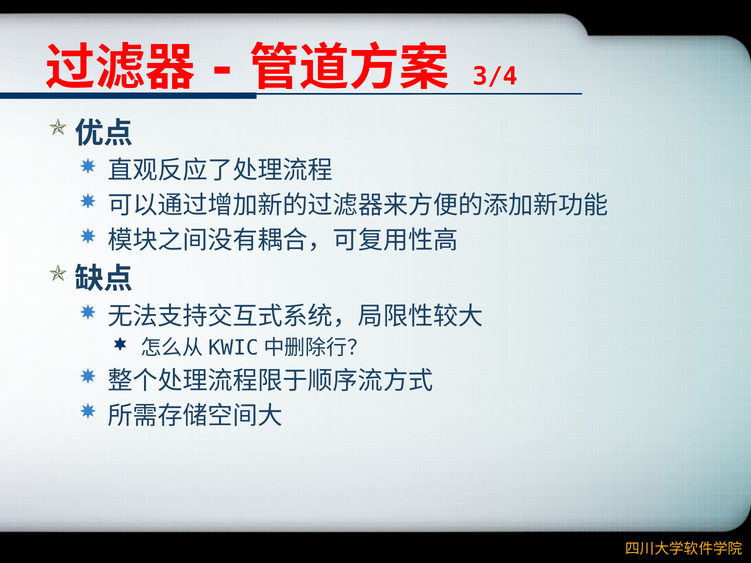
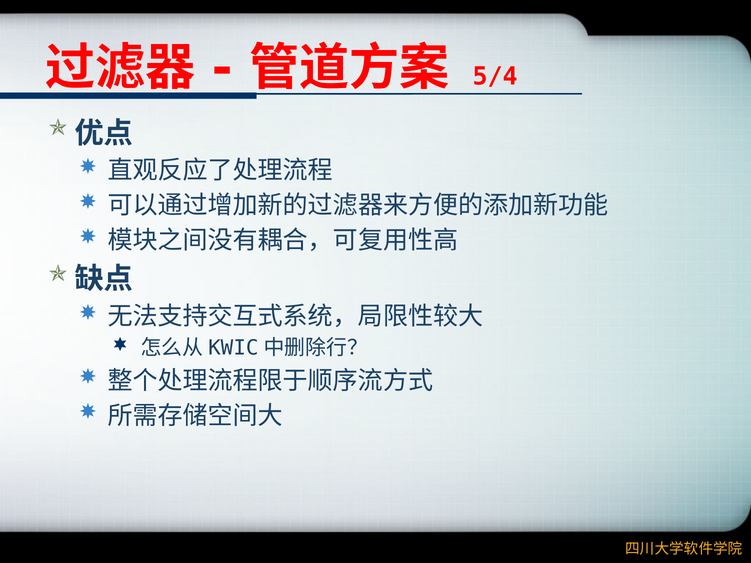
3/4: 3/4 -> 5/4
